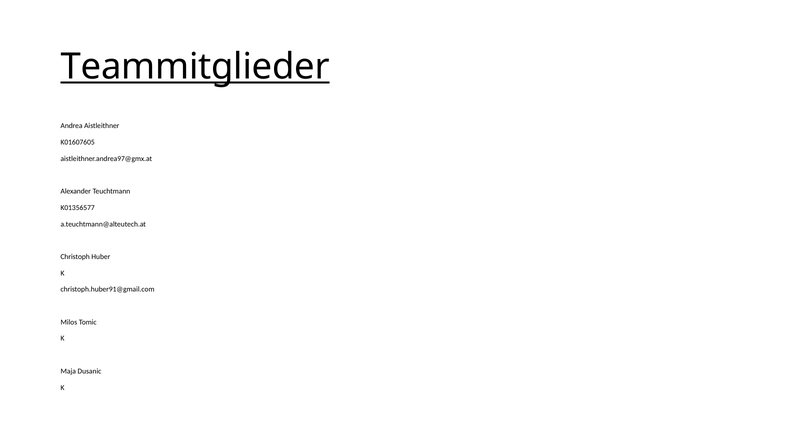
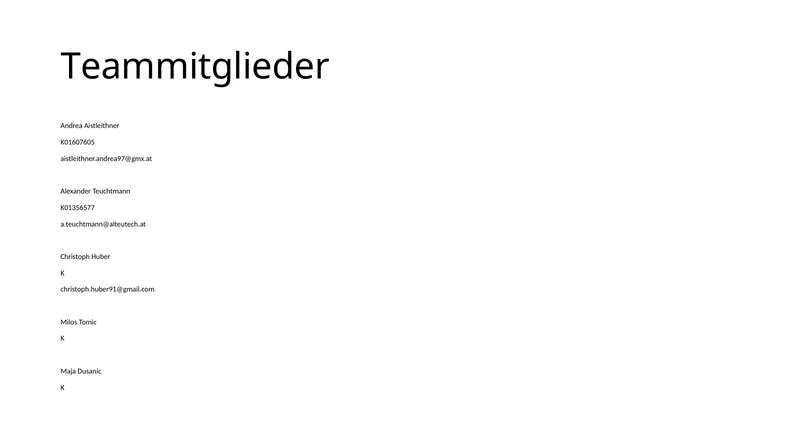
Teammitglieder underline: present -> none
